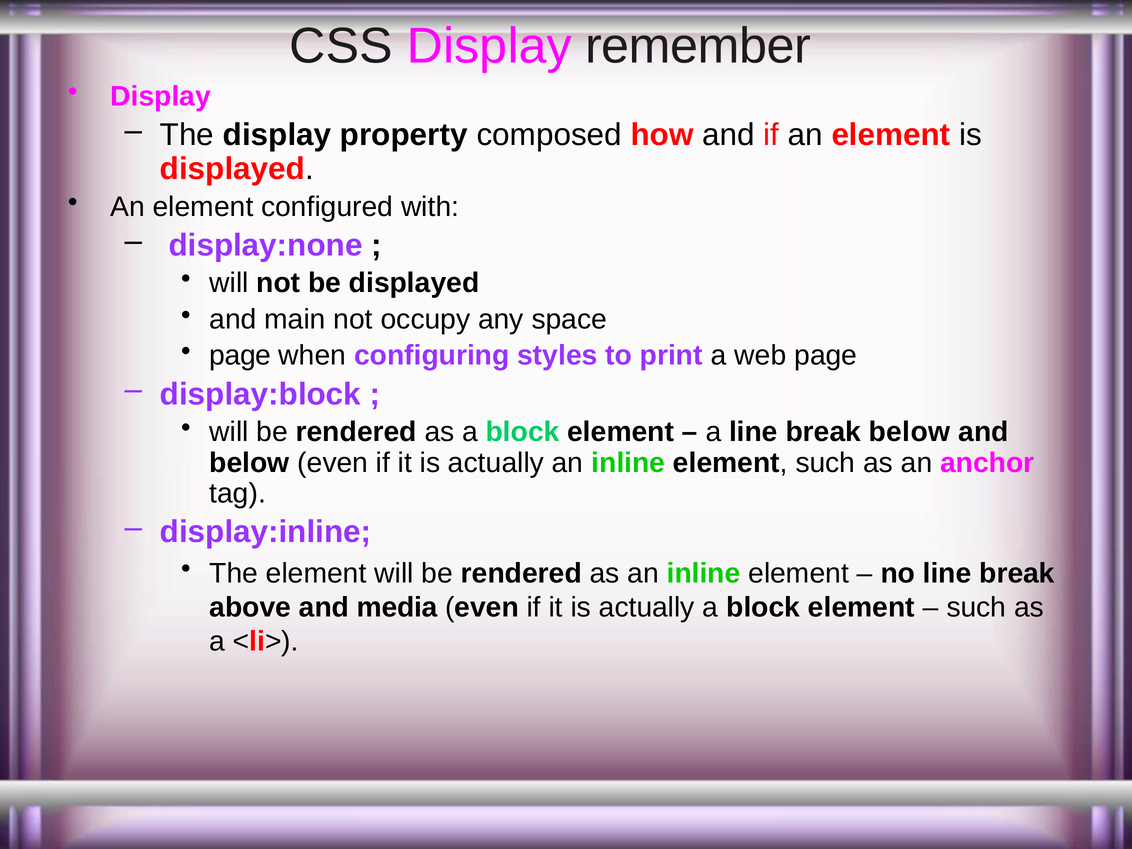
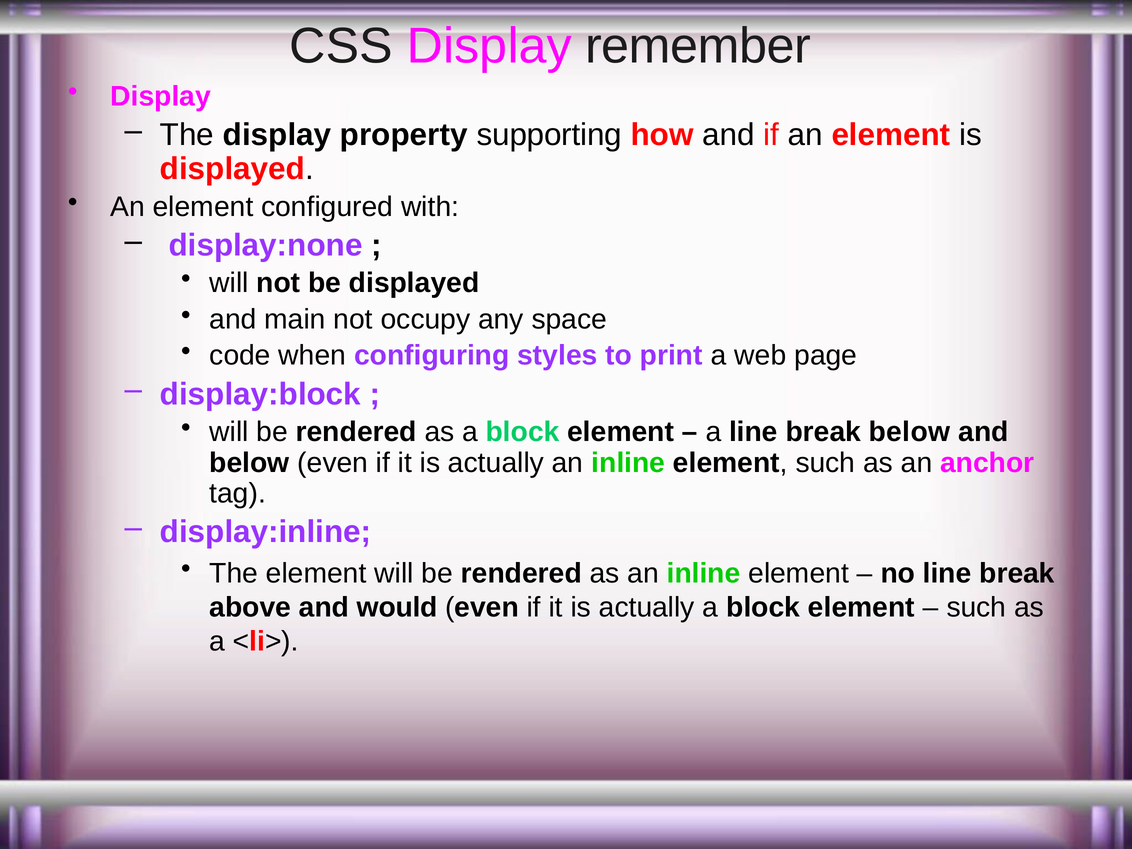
composed: composed -> supporting
page at (240, 356): page -> code
media: media -> would
